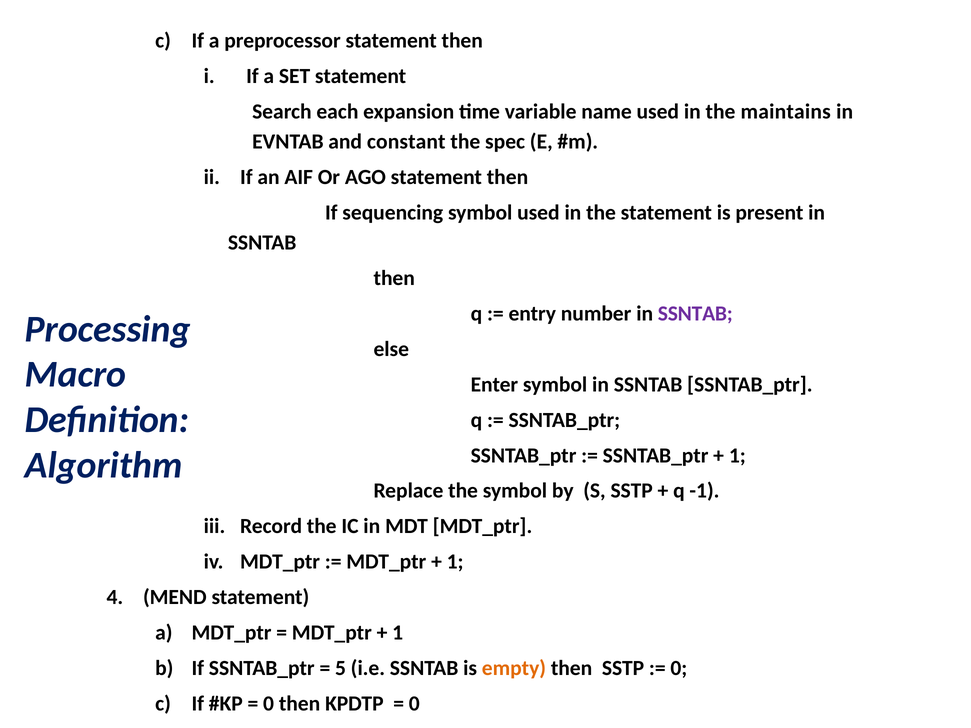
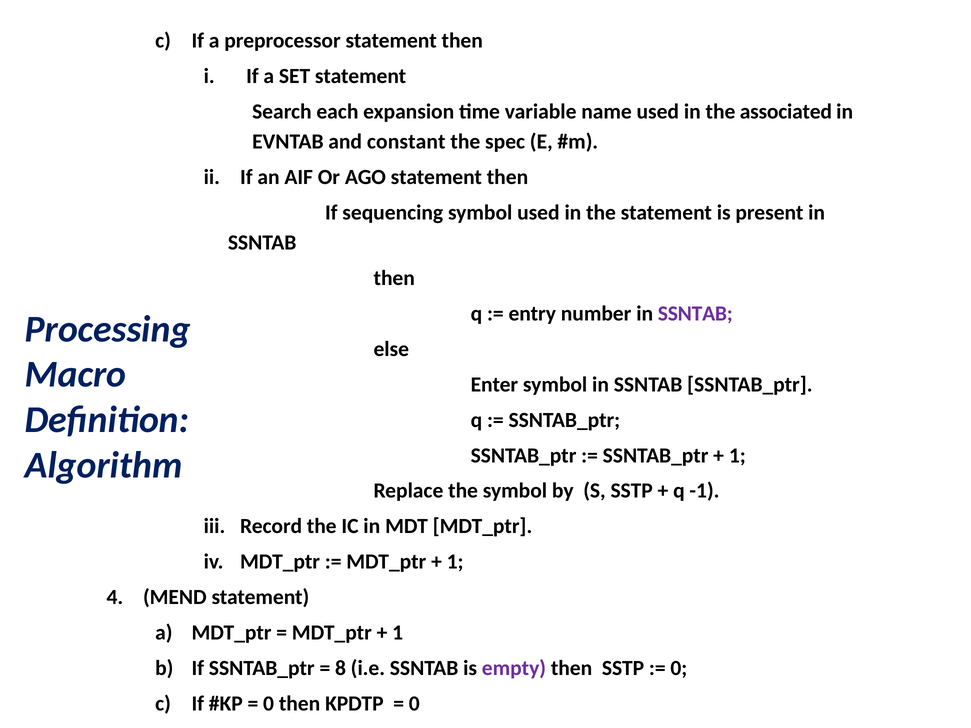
maintains: maintains -> associated
5: 5 -> 8
empty colour: orange -> purple
